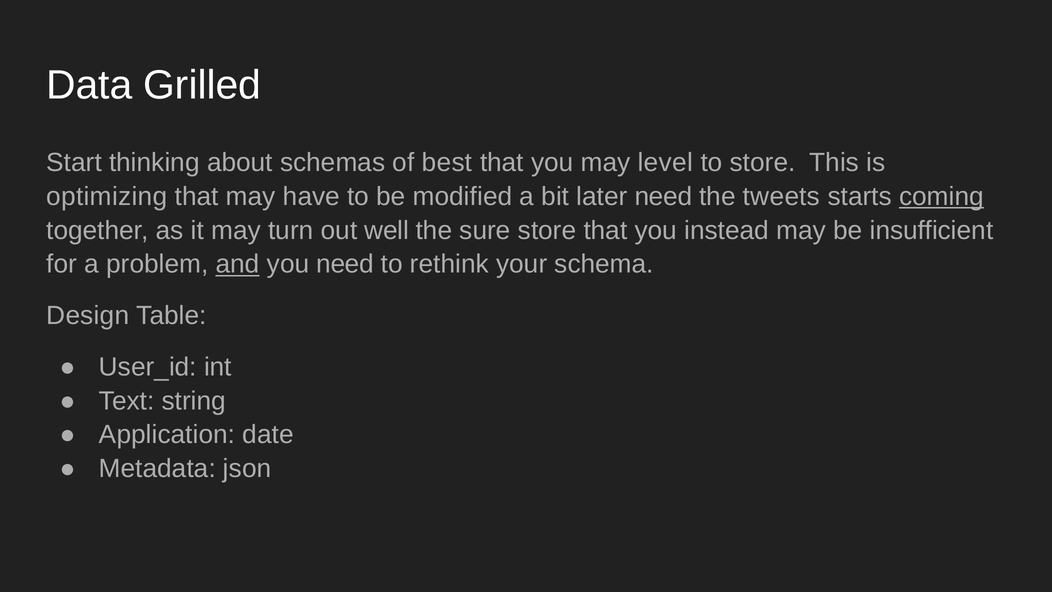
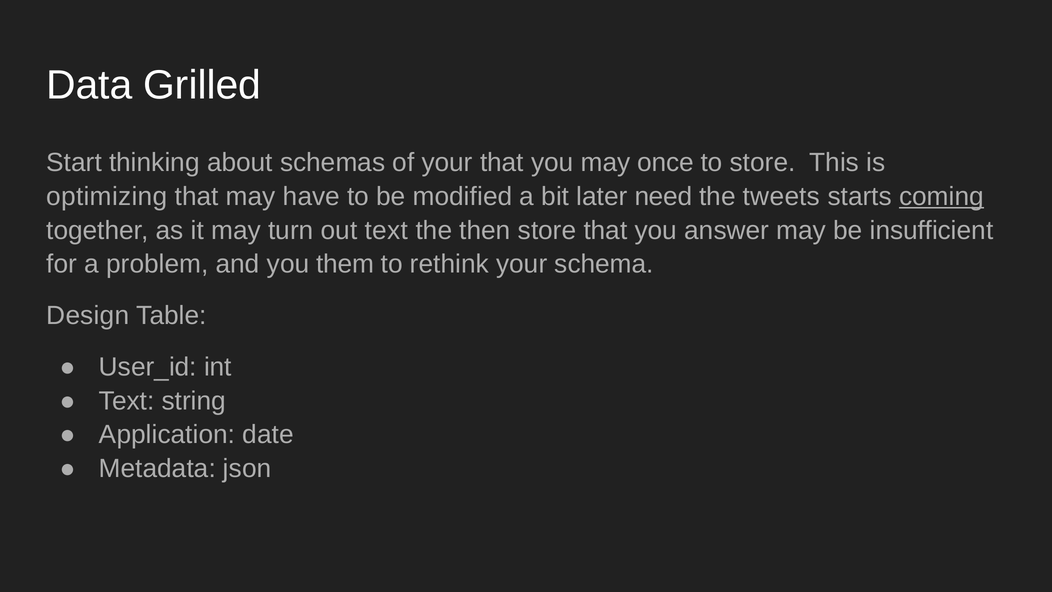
of best: best -> your
level: level -> once
out well: well -> text
sure: sure -> then
instead: instead -> answer
and underline: present -> none
you need: need -> them
